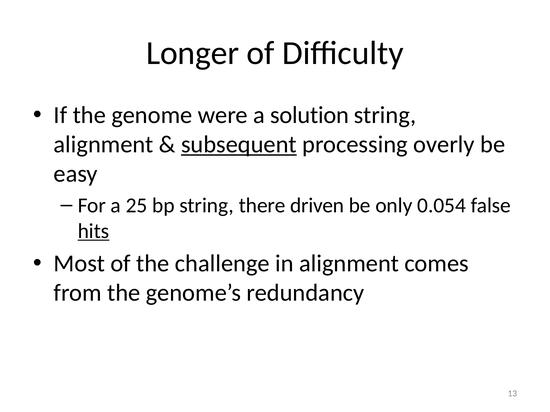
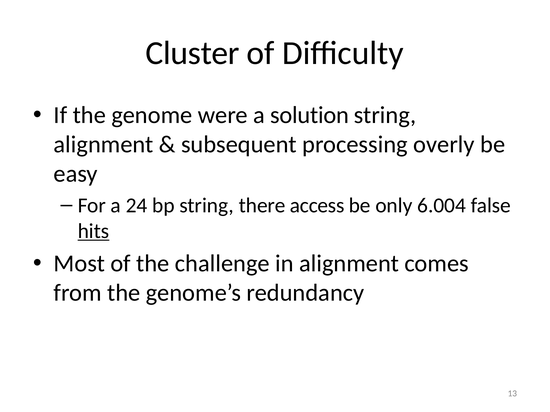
Longer: Longer -> Cluster
subsequent underline: present -> none
25: 25 -> 24
driven: driven -> access
0.054: 0.054 -> 6.004
